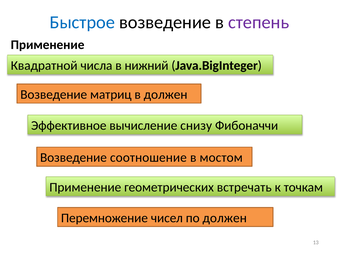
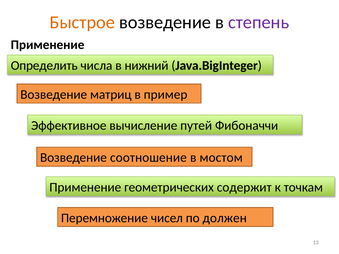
Быстрое colour: blue -> orange
Квадратной: Квадратной -> Определить
в должен: должен -> пример
снизу: снизу -> путей
встречать: встречать -> содержит
